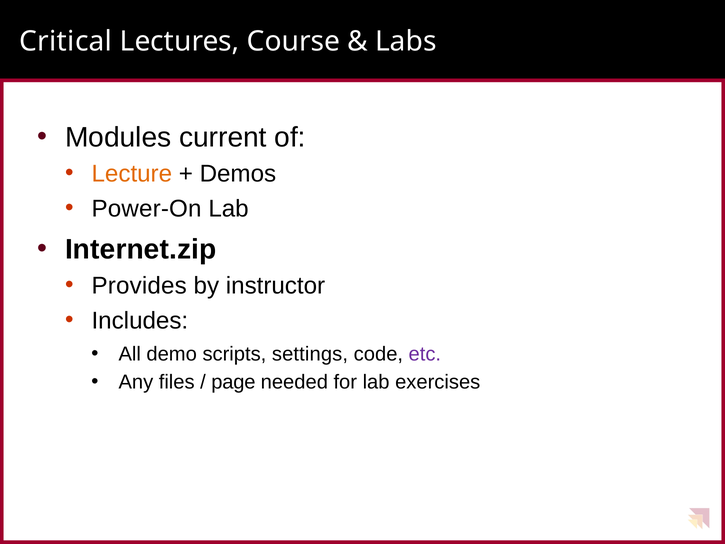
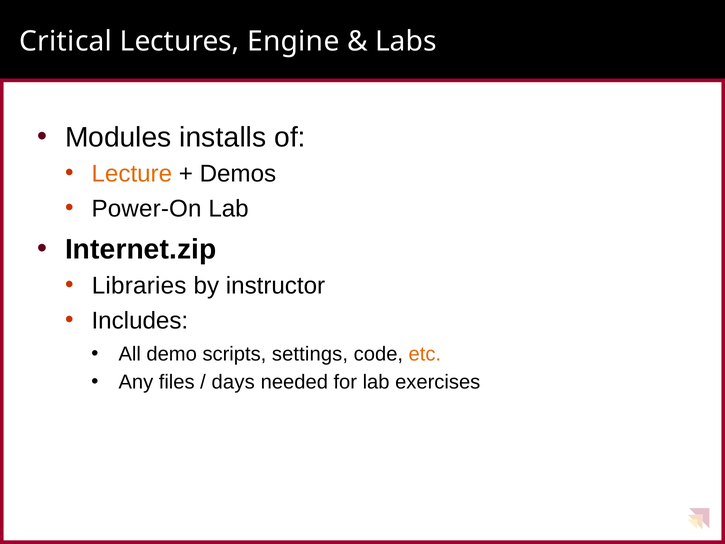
Course: Course -> Engine
current: current -> installs
Provides: Provides -> Libraries
etc colour: purple -> orange
page: page -> days
